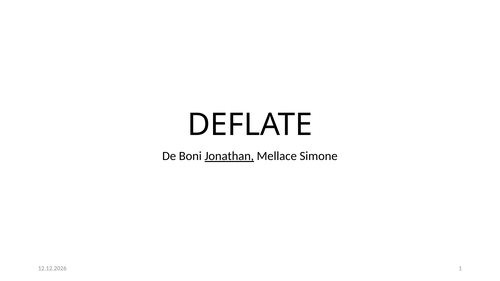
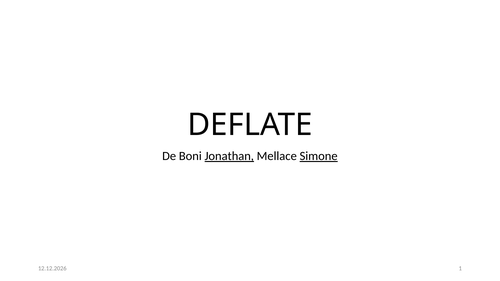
Simone underline: none -> present
